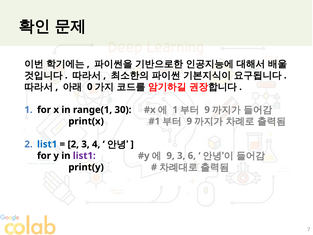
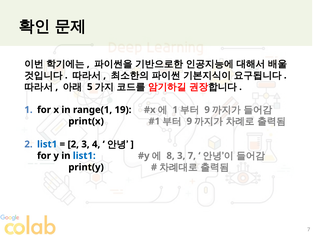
0: 0 -> 5
30: 30 -> 19
list1 at (84, 156) colour: purple -> blue
9 at (171, 156): 9 -> 8
3 6: 6 -> 7
